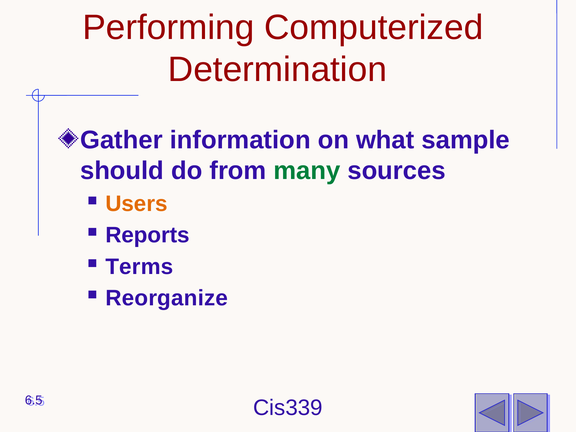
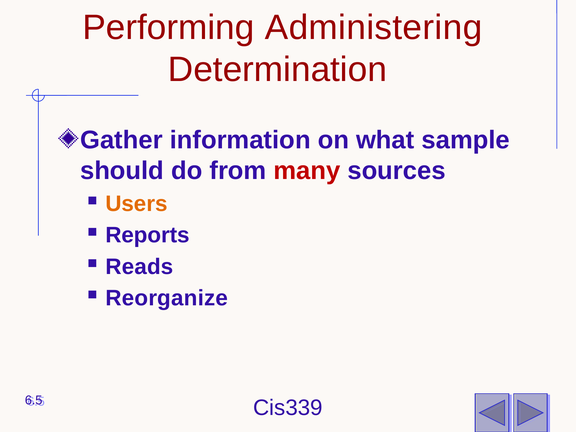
Computerized: Computerized -> Administering
many colour: green -> red
Terms: Terms -> Reads
